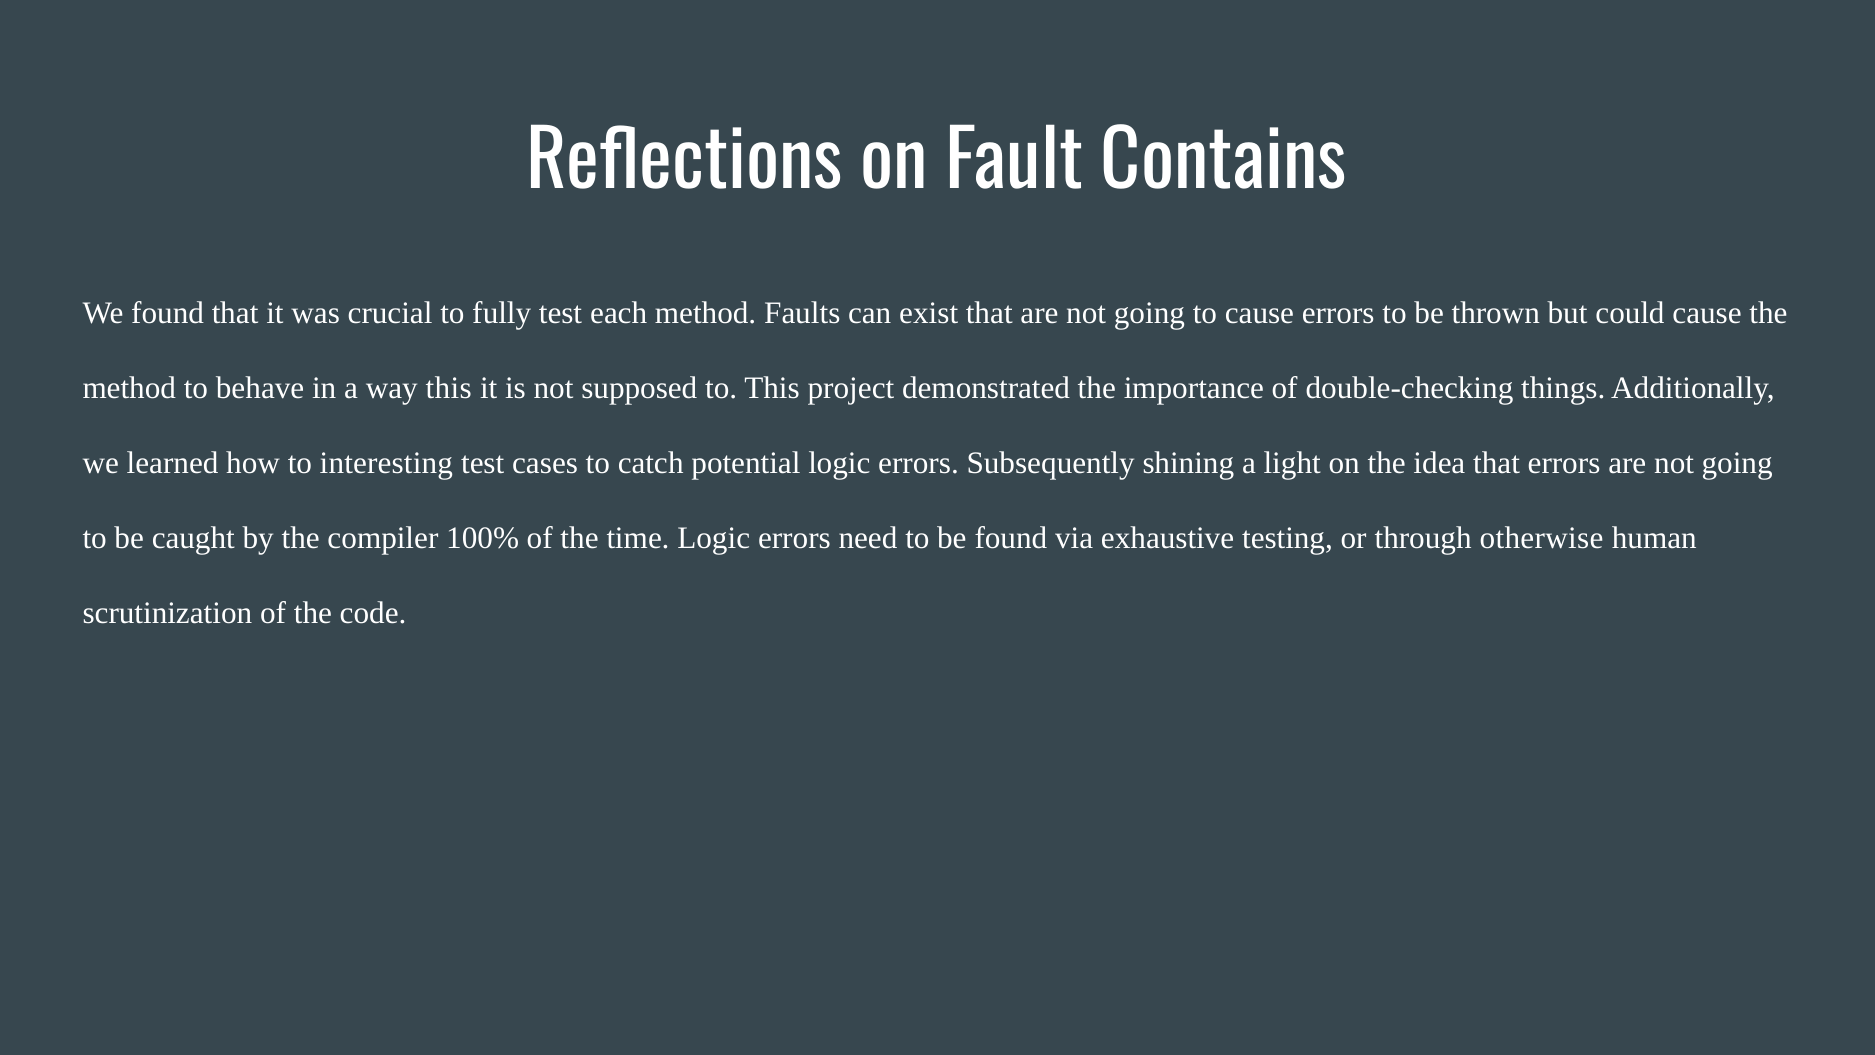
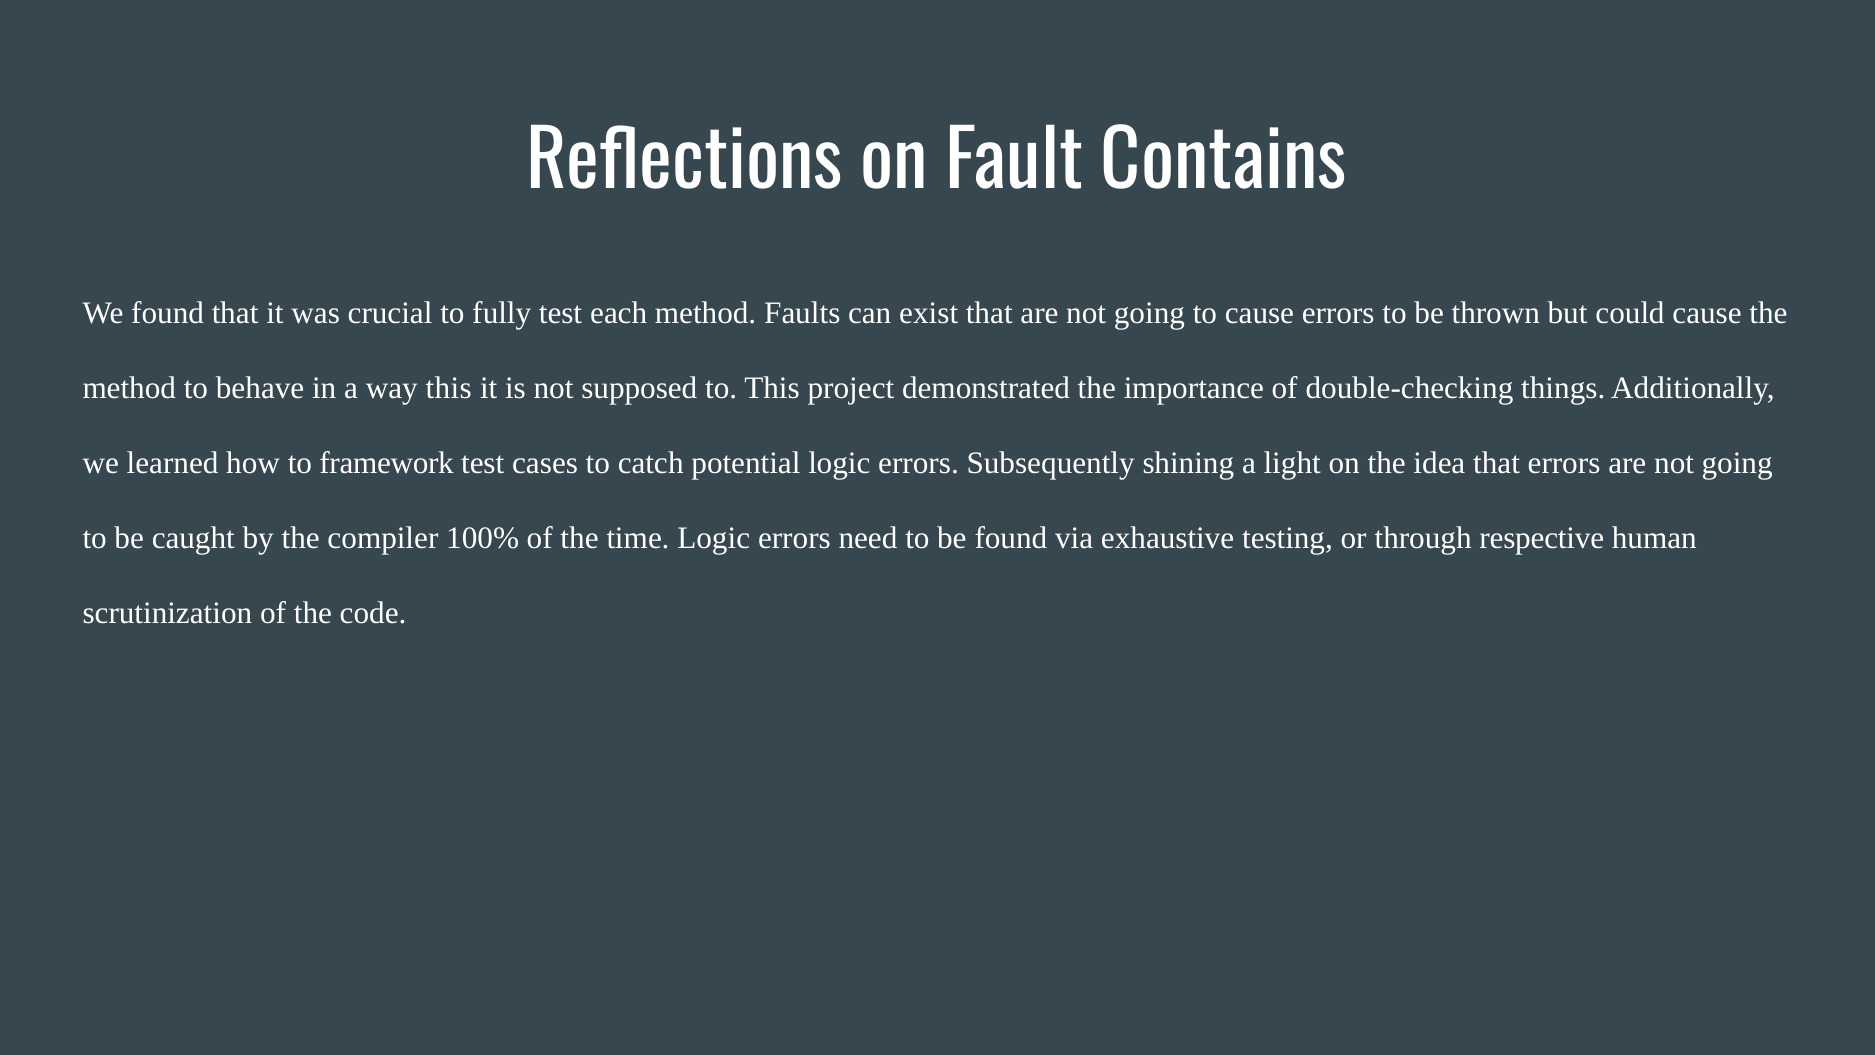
interesting: interesting -> framework
otherwise: otherwise -> respective
